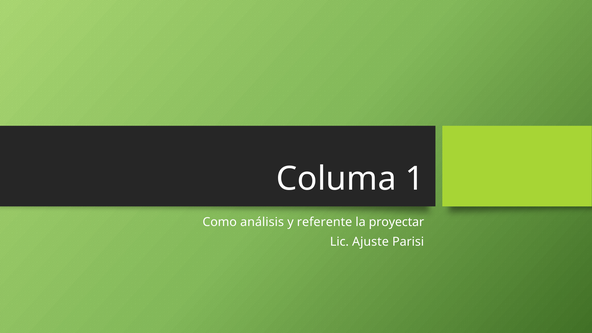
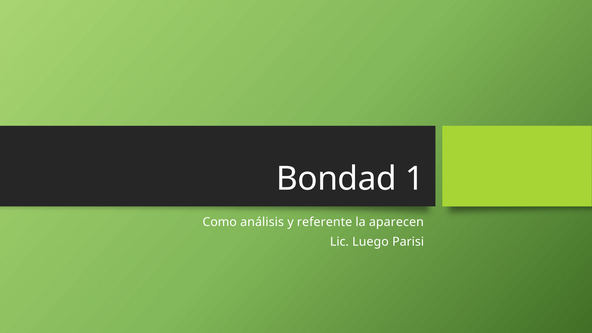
Columa: Columa -> Bondad
proyectar: proyectar -> aparecen
Ajuste: Ajuste -> Luego
